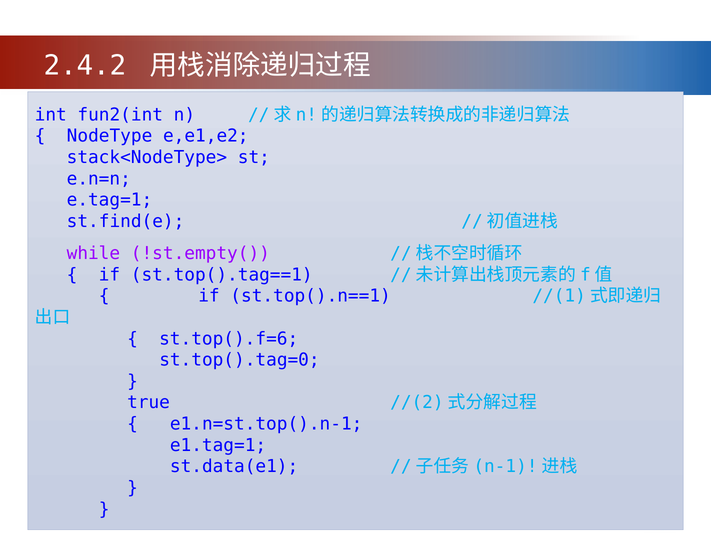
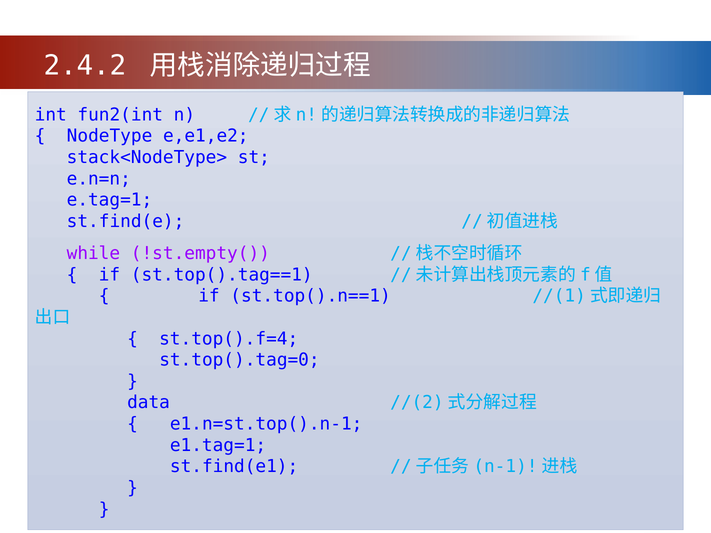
st.top().f=6: st.top().f=6 -> st.top().f=4
true: true -> data
st.data(e1: st.data(e1 -> st.find(e1
